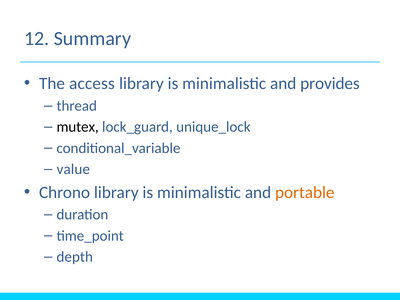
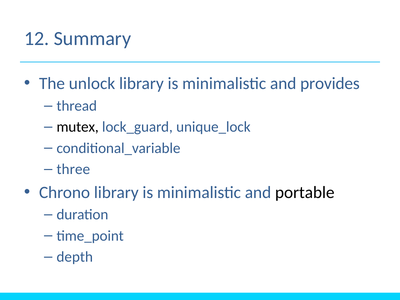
access: access -> unlock
value: value -> three
portable colour: orange -> black
